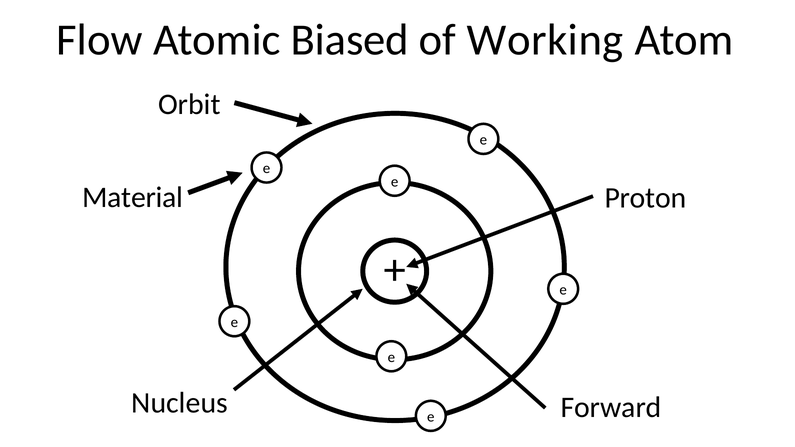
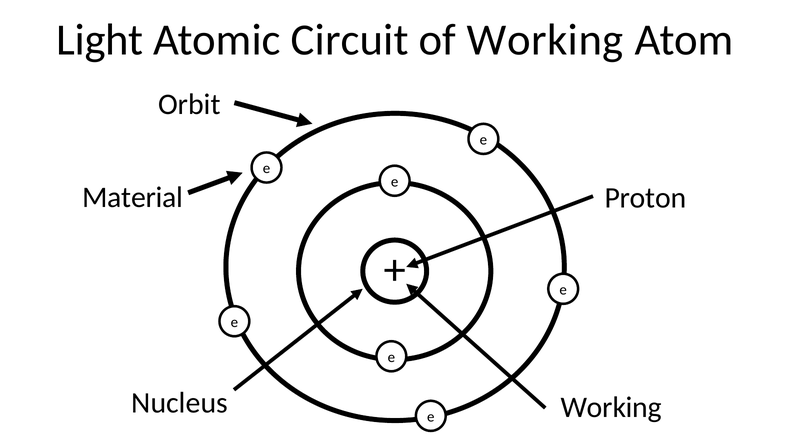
Flow: Flow -> Light
Biased: Biased -> Circuit
Forward at (611, 408): Forward -> Working
